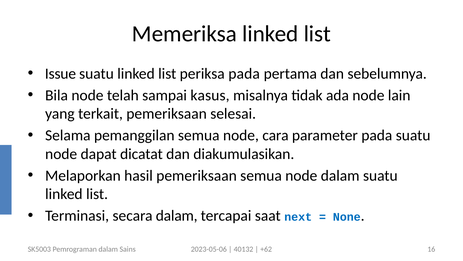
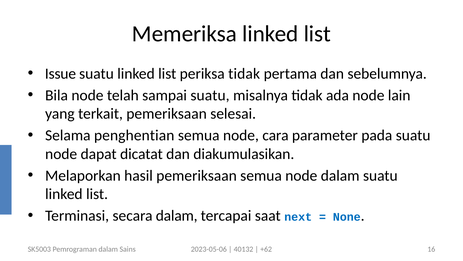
periksa pada: pada -> tidak
sampai kasus: kasus -> suatu
pemanggilan: pemanggilan -> penghentian
